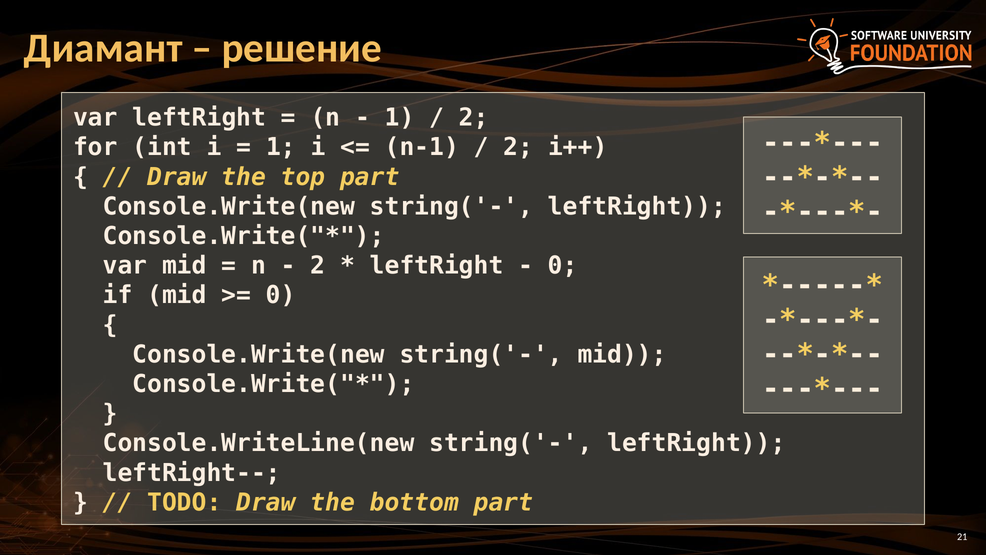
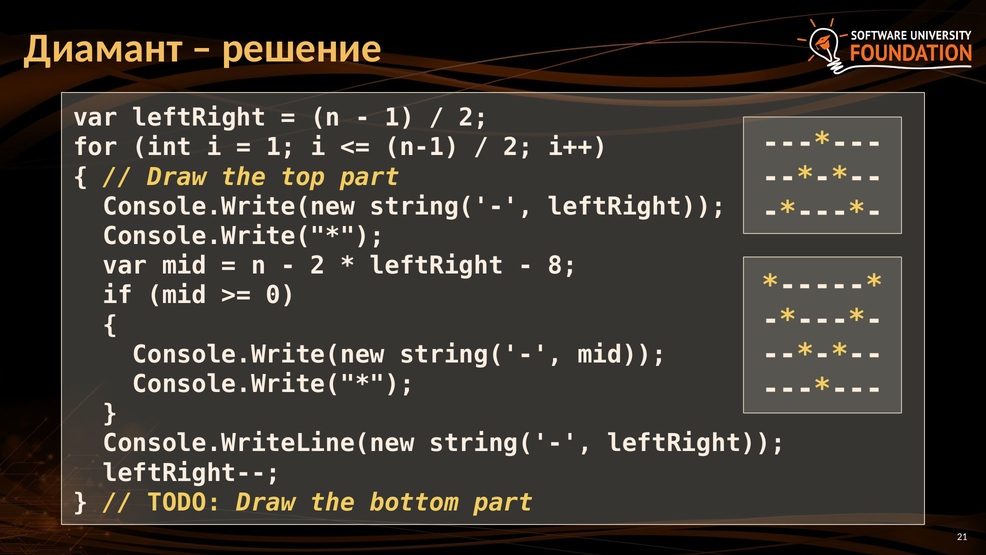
0 at (563, 266): 0 -> 8
